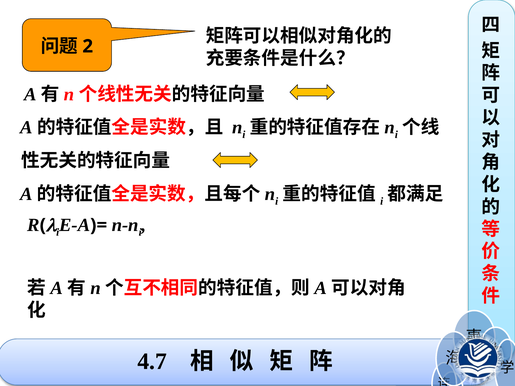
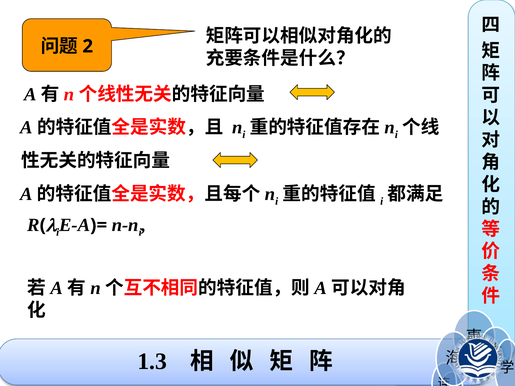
4.7: 4.7 -> 1.3
